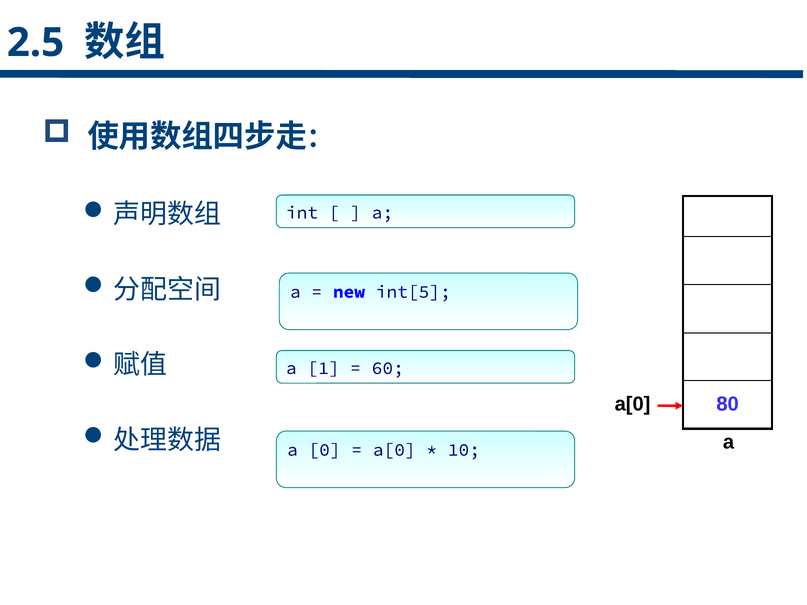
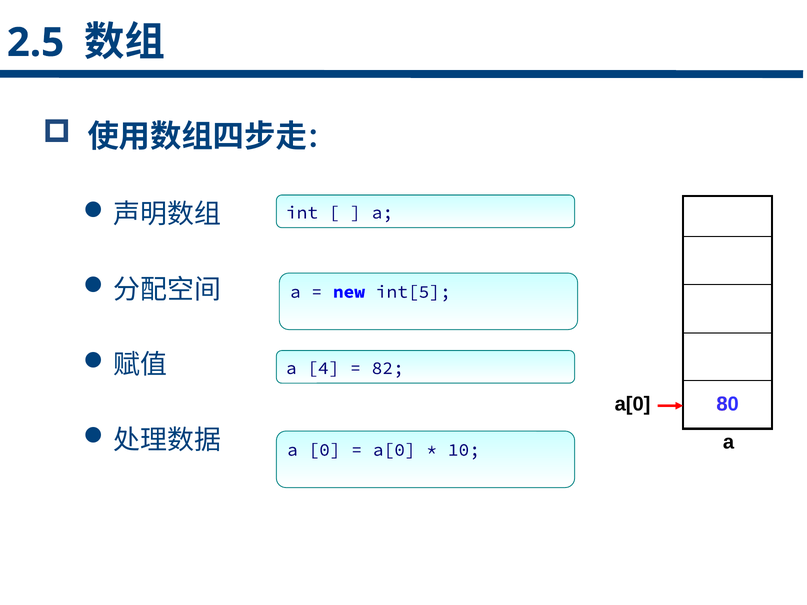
1: 1 -> 4
60: 60 -> 82
